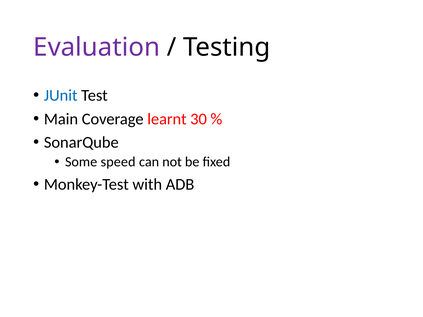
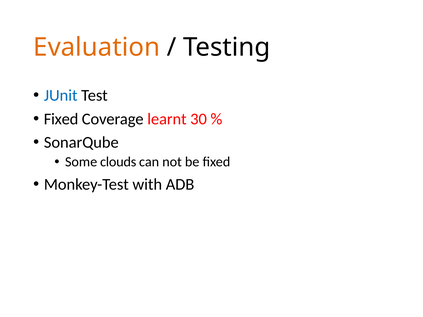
Evaluation colour: purple -> orange
Main at (61, 119): Main -> Fixed
speed: speed -> clouds
